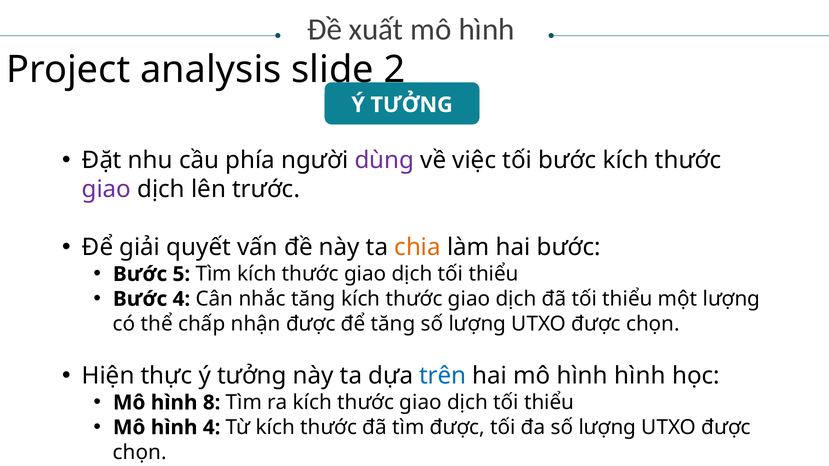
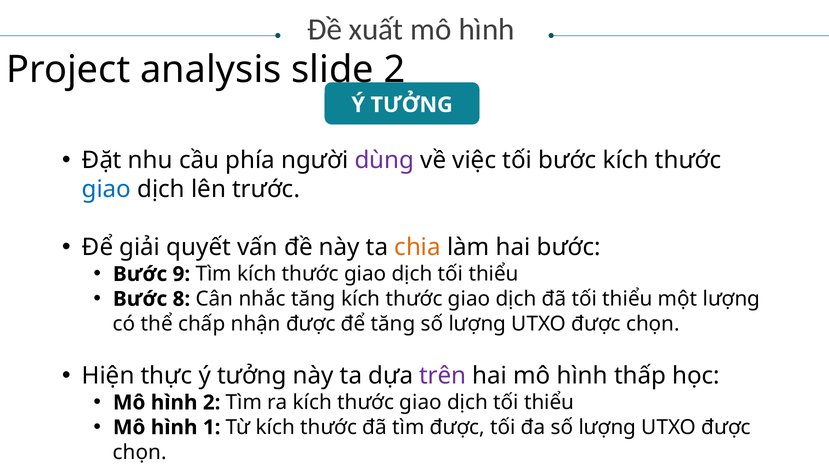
giao at (106, 190) colour: purple -> blue
5: 5 -> 9
Bước 4: 4 -> 8
trên colour: blue -> purple
hình hình: hình -> thấp
hình 8: 8 -> 2
hình 4: 4 -> 1
